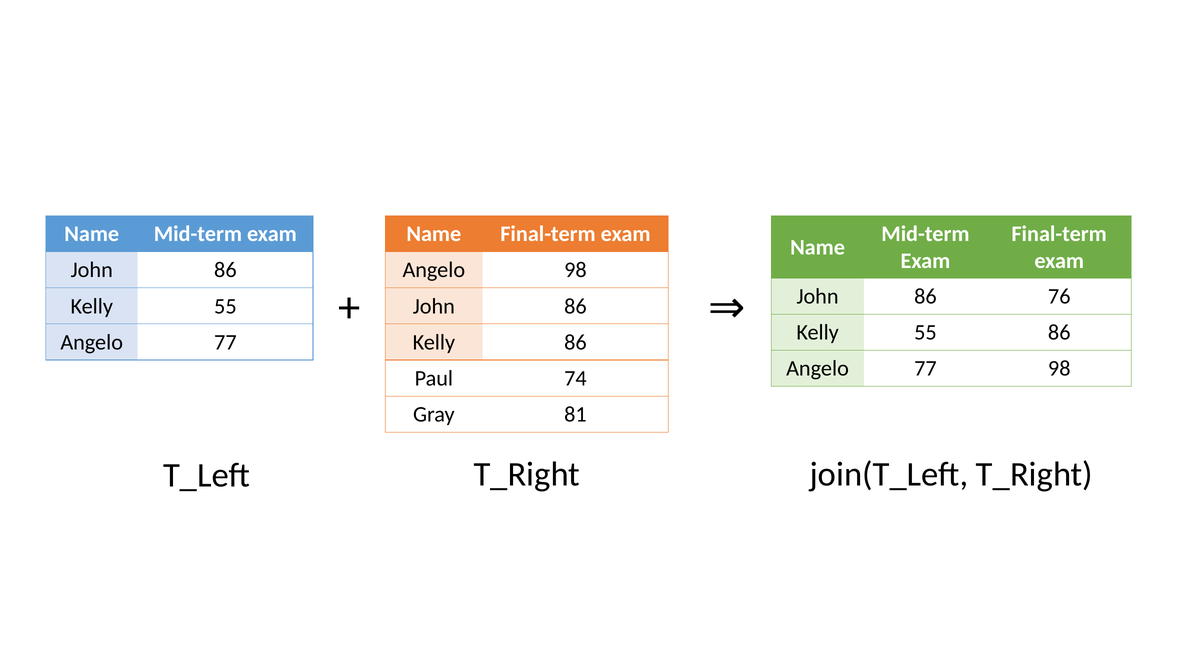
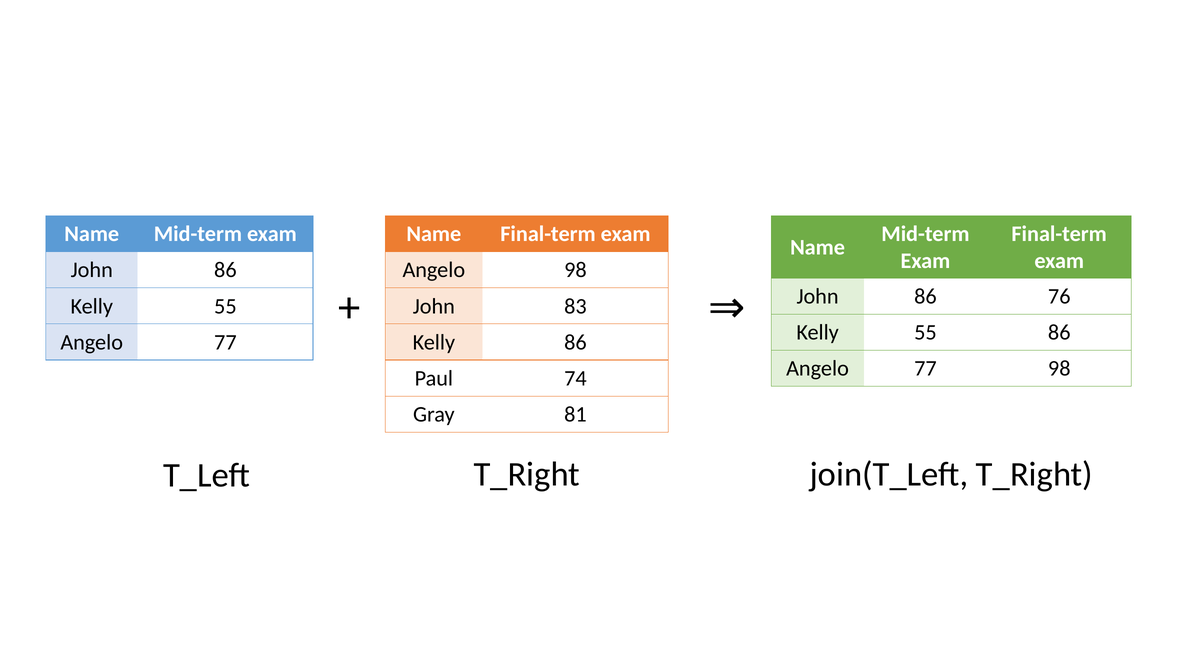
86 at (575, 306): 86 -> 83
